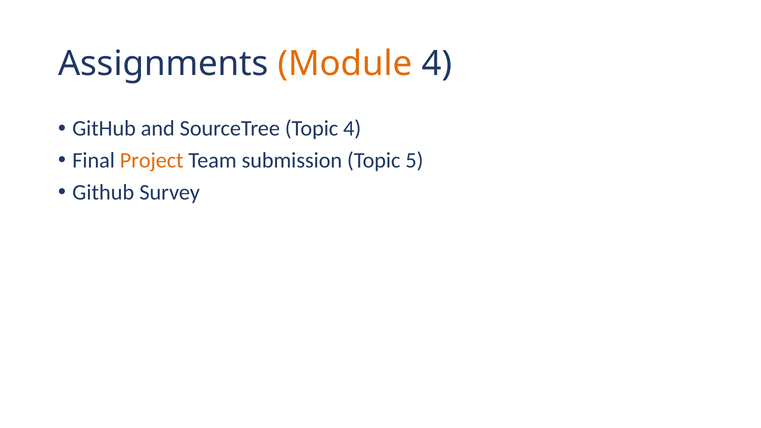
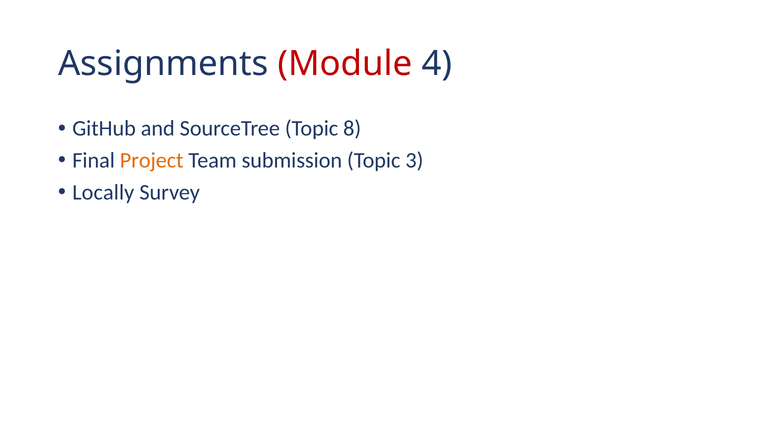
Module colour: orange -> red
Topic 4: 4 -> 8
5: 5 -> 3
Github at (103, 192): Github -> Locally
